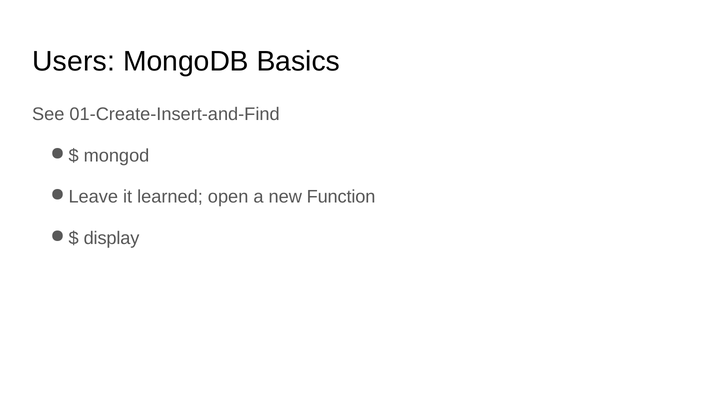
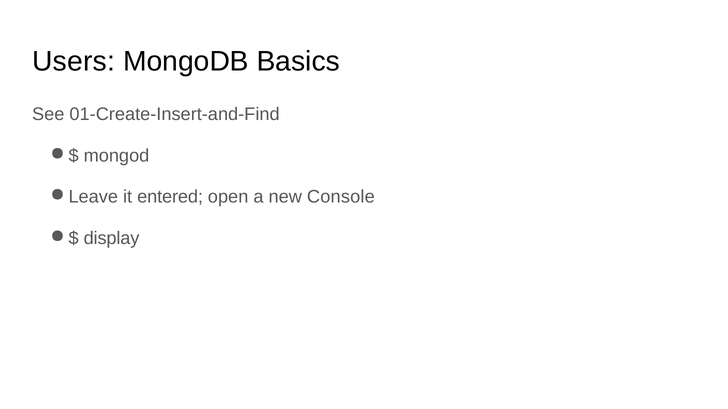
learned: learned -> entered
Function: Function -> Console
